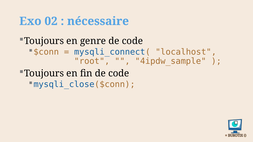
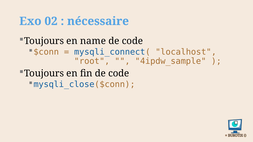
genre: genre -> name
